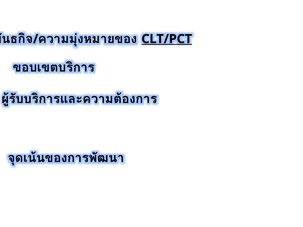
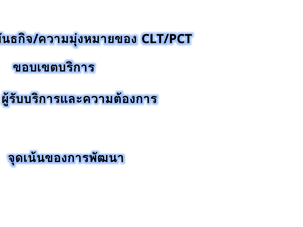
CLT/PCT underline: present -> none
